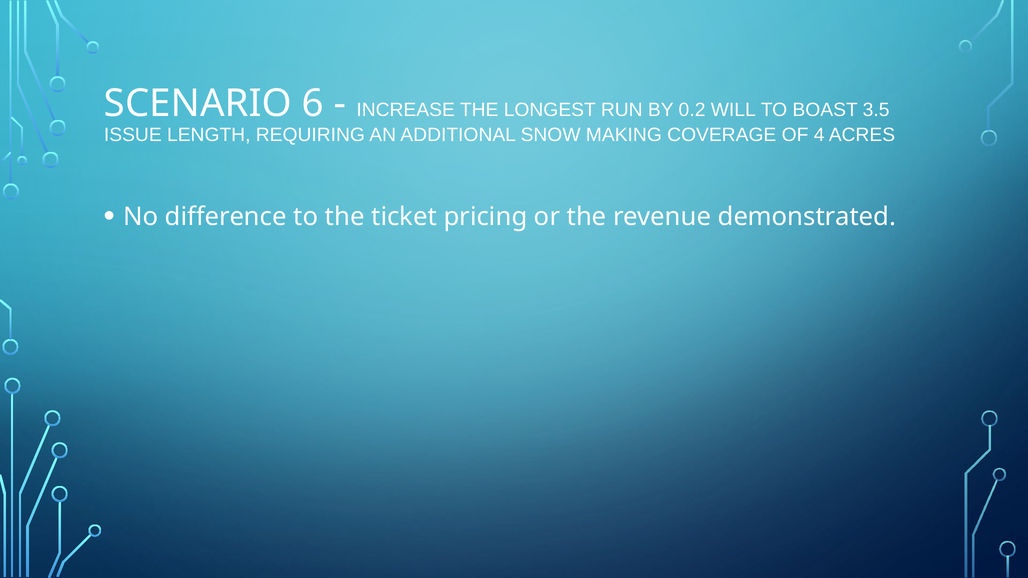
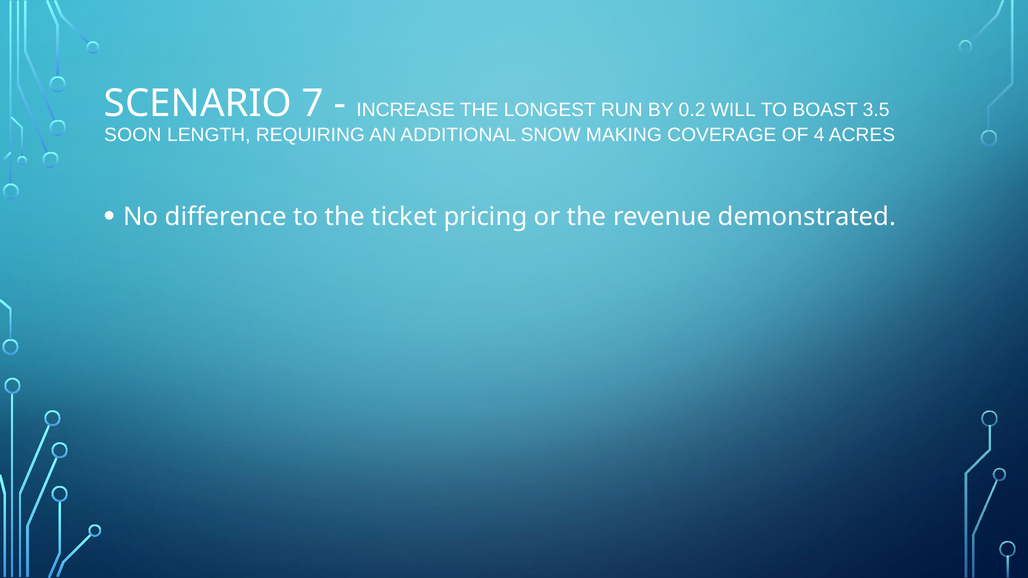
6: 6 -> 7
ISSUE: ISSUE -> SOON
